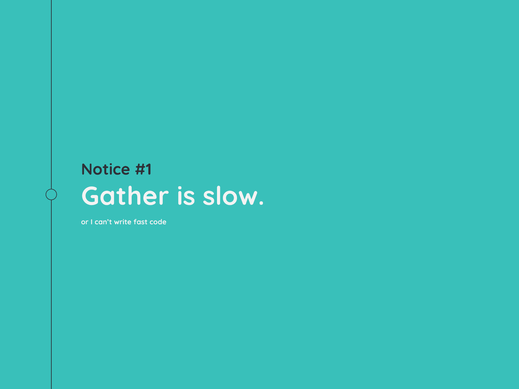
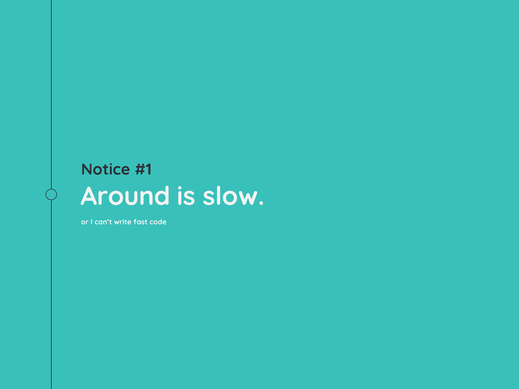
Gather: Gather -> Around
